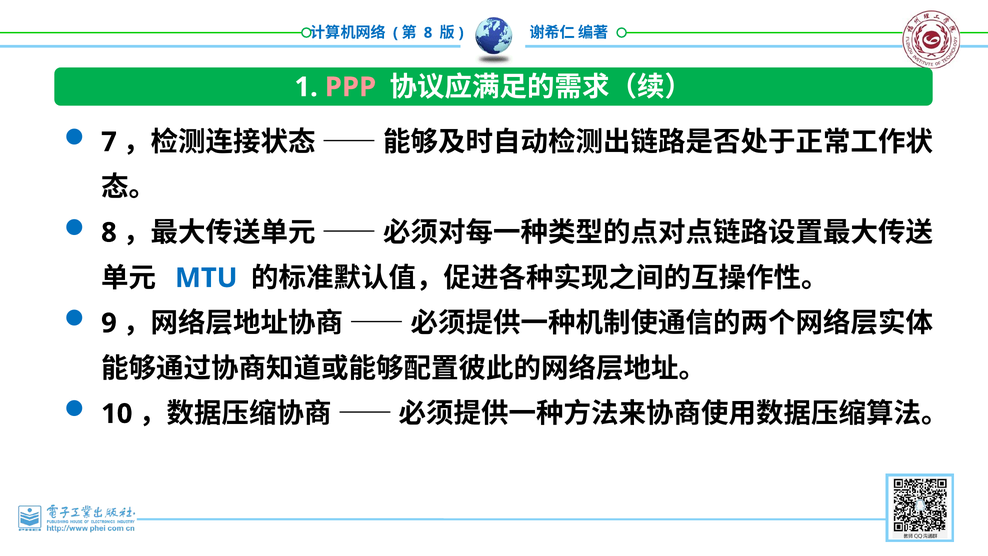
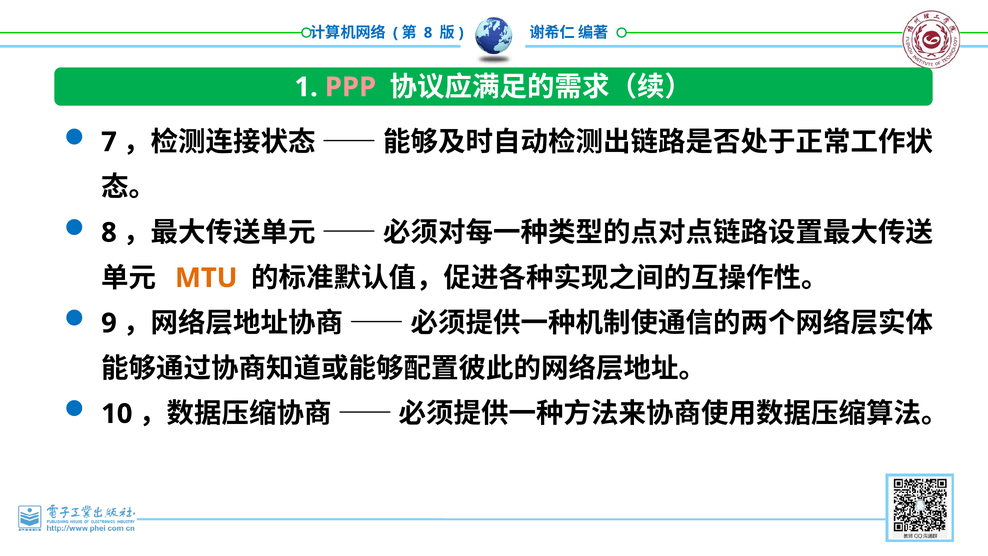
MTU colour: blue -> orange
